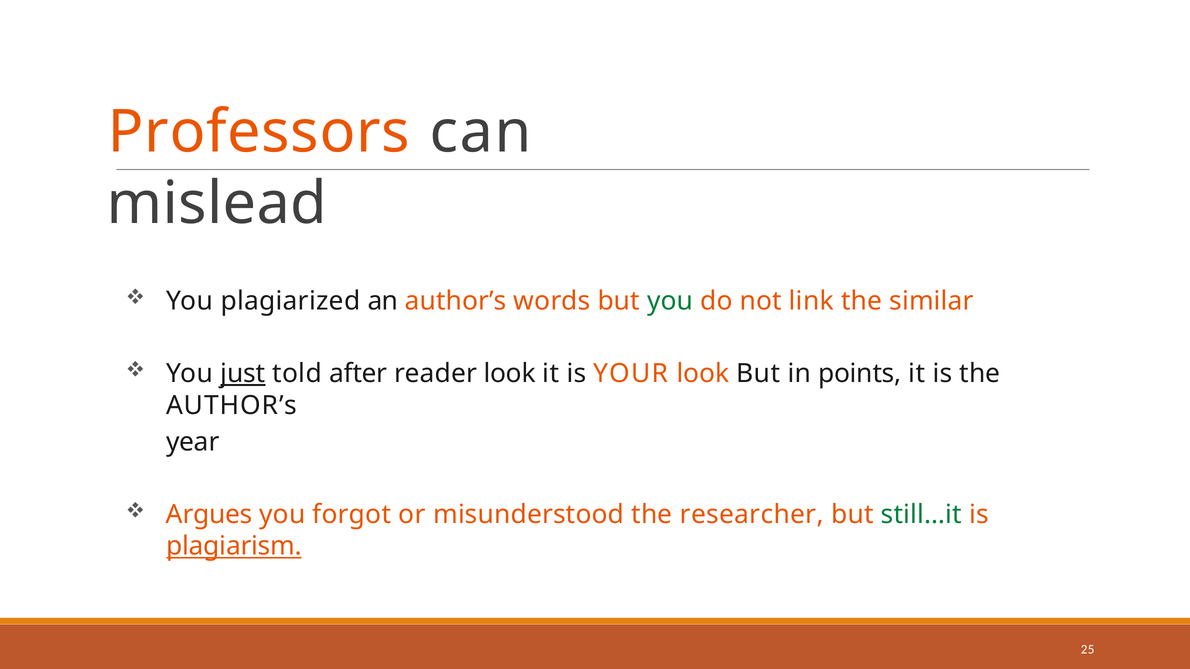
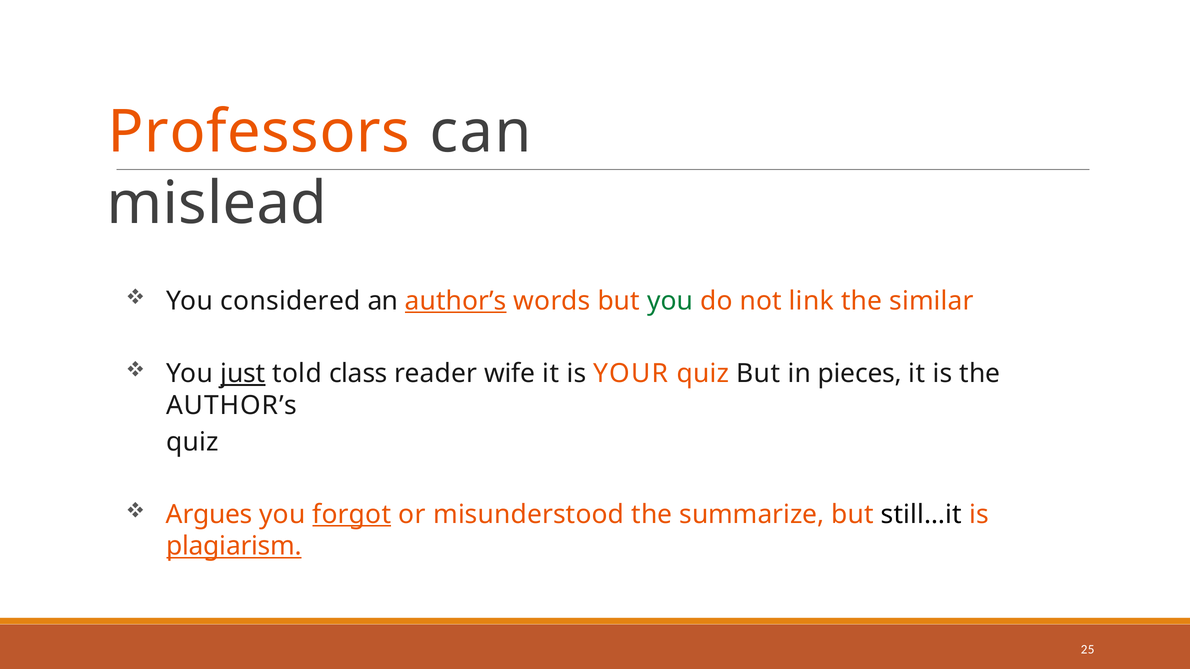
plagiarized: plagiarized -> considered
author’s at (456, 301) underline: none -> present
after: after -> class
reader look: look -> wife
YOUR look: look -> quiz
points: points -> pieces
year at (193, 442): year -> quiz
forgot underline: none -> present
researcher: researcher -> summarize
still…it colour: green -> black
